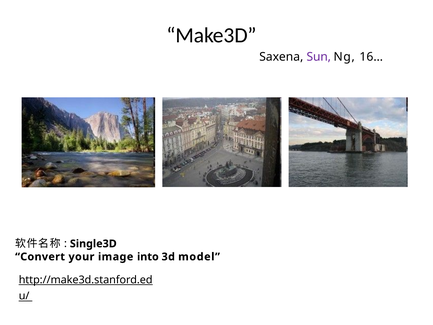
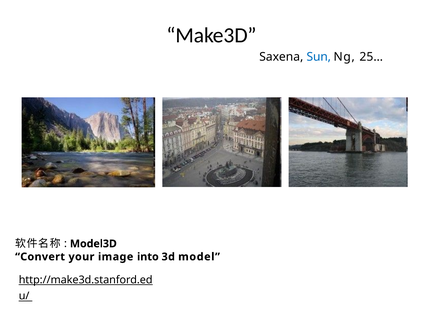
Sun colour: purple -> blue
16…: 16… -> 25…
Single3D: Single3D -> Model3D
